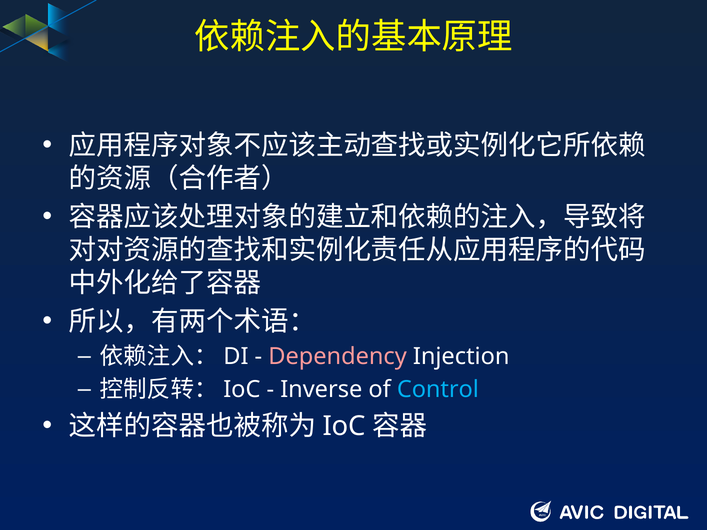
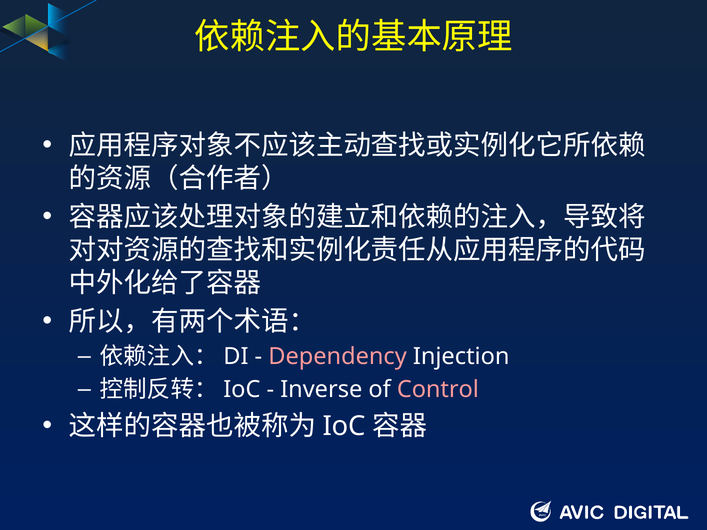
Control colour: light blue -> pink
